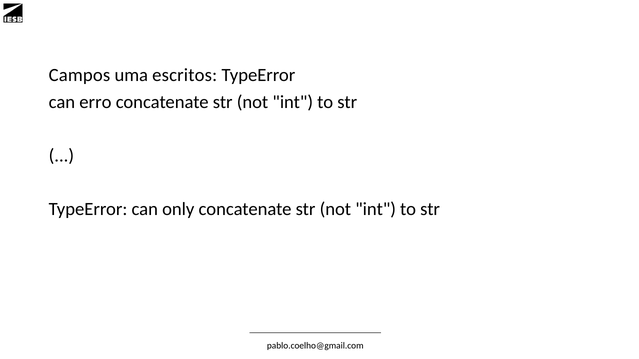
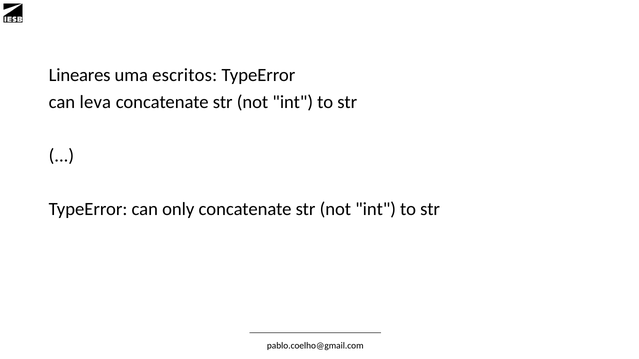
Campos: Campos -> Lineares
erro: erro -> leva
